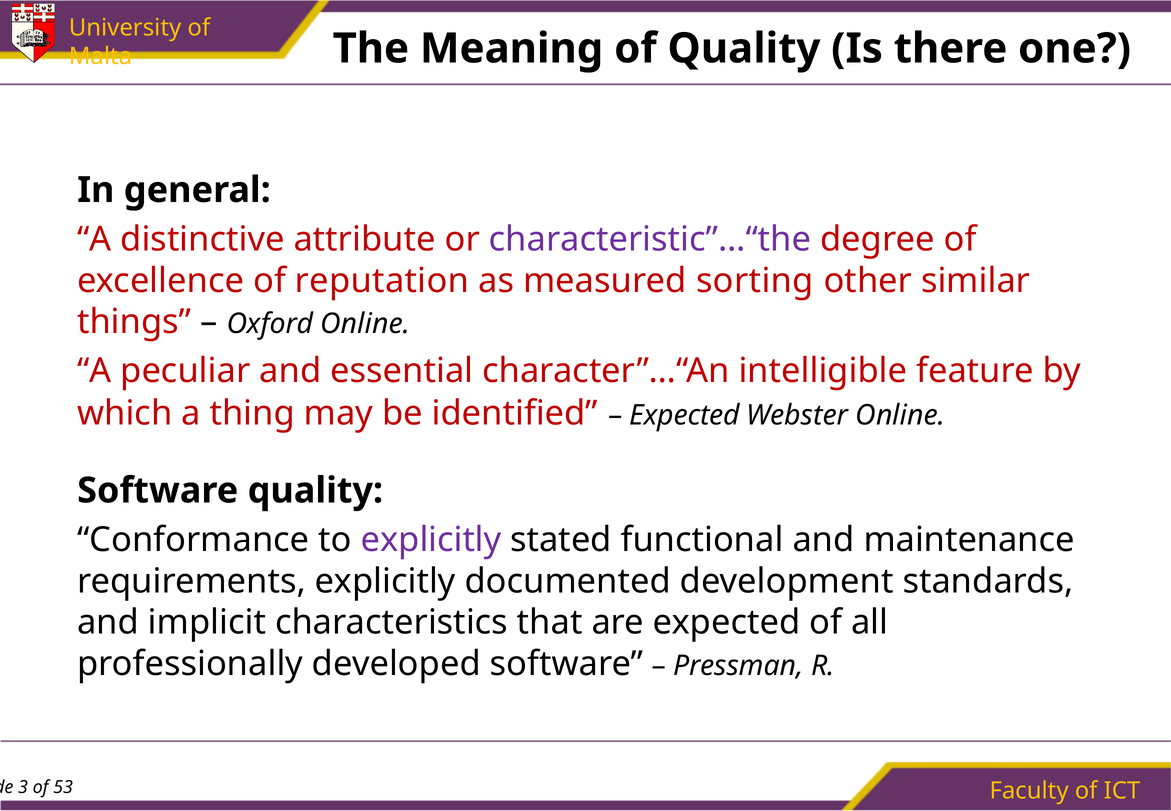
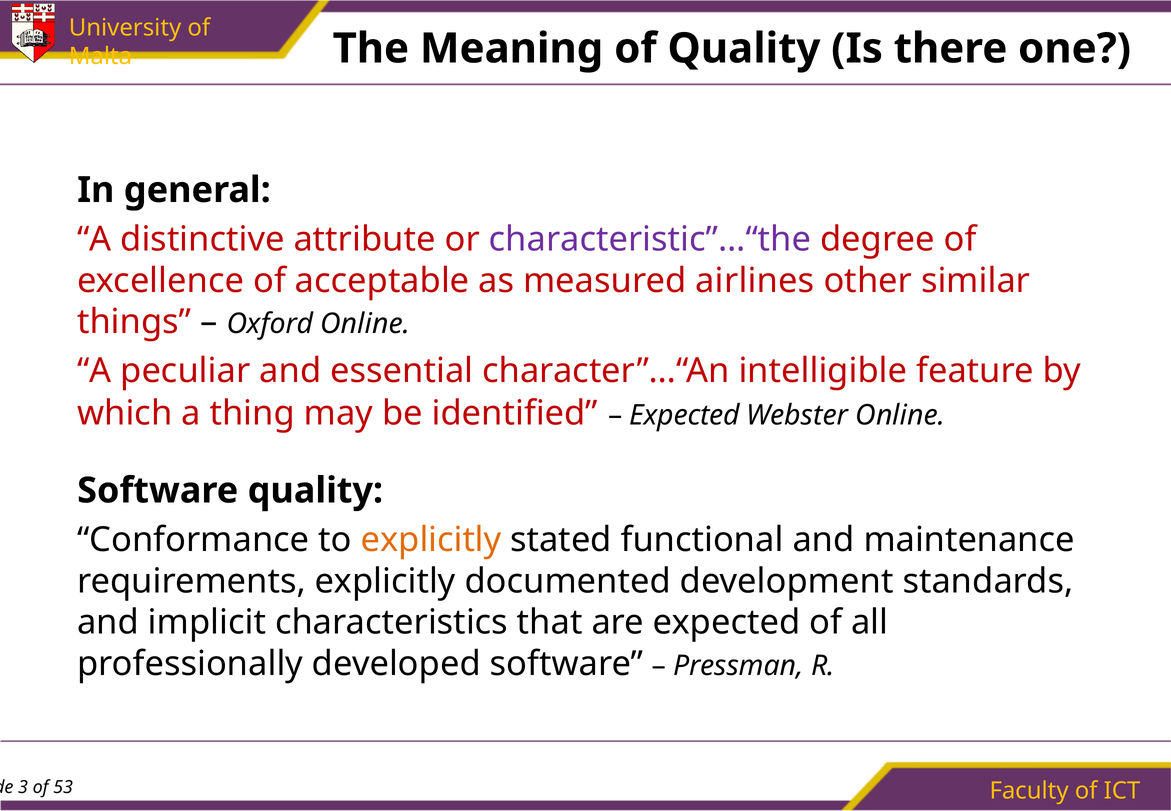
reputation: reputation -> acceptable
sorting: sorting -> airlines
explicitly at (431, 539) colour: purple -> orange
